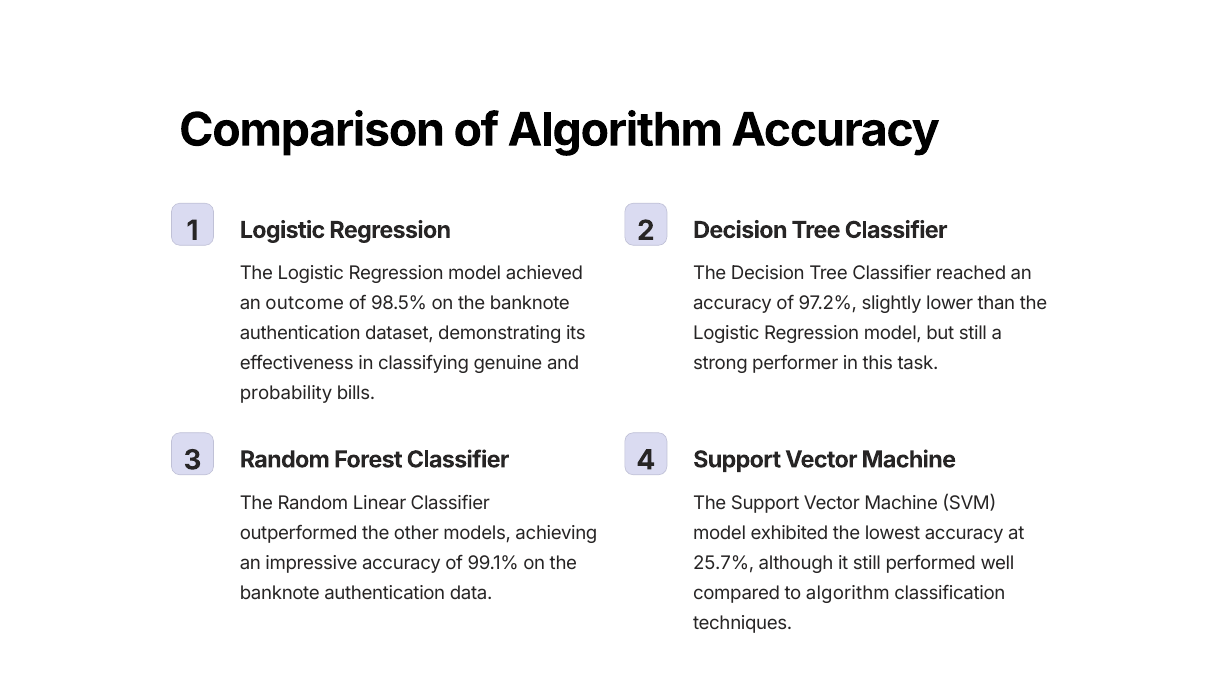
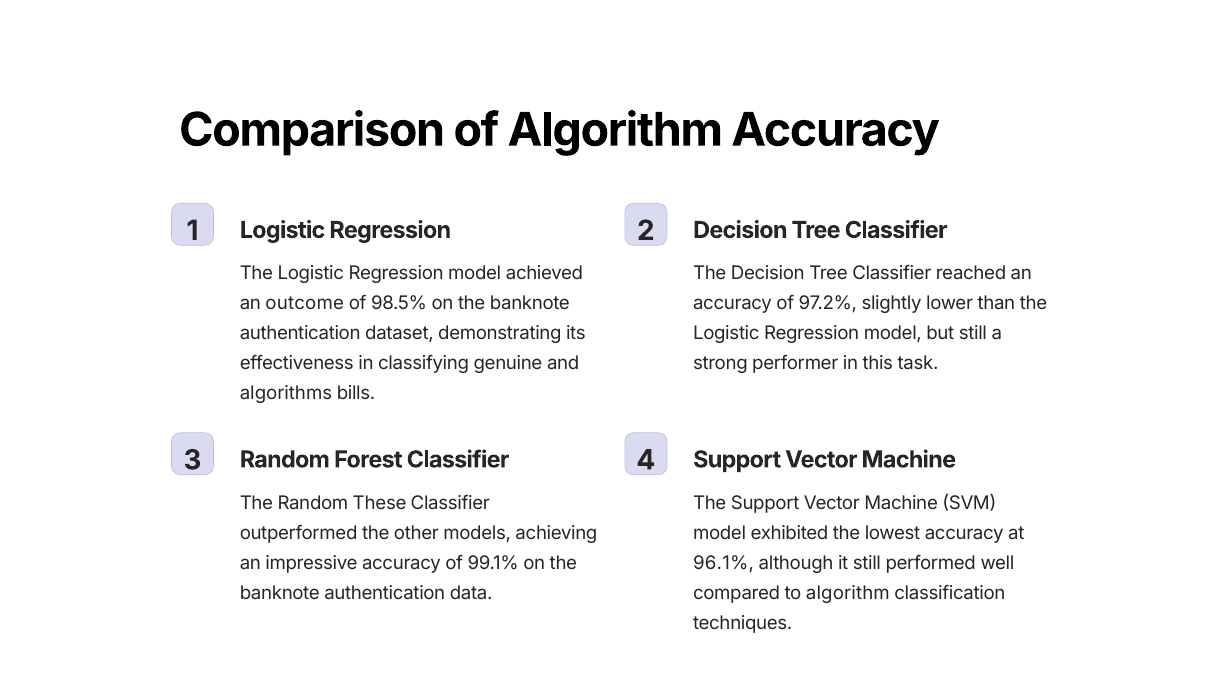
probability: probability -> algorithms
Linear: Linear -> These
25.7%: 25.7% -> 96.1%
